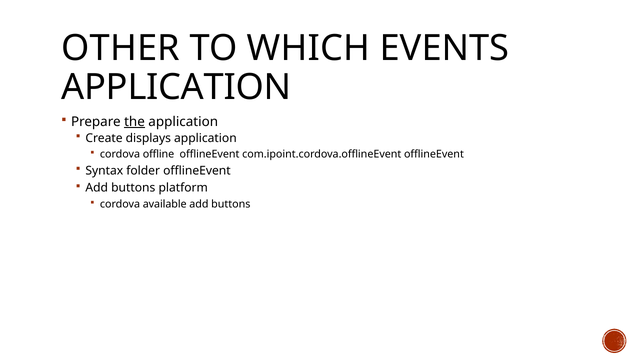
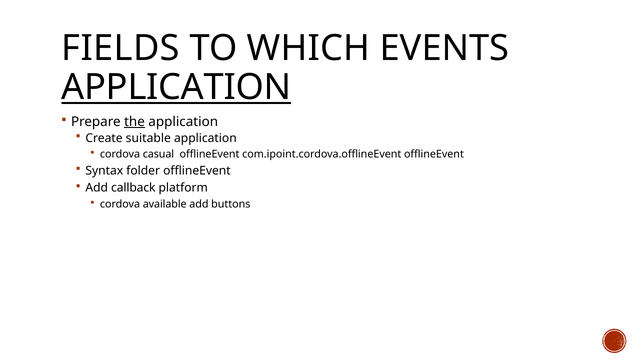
OTHER: OTHER -> FIELDS
APPLICATION at (176, 87) underline: none -> present
displays: displays -> suitable
offline: offline -> casual
buttons at (133, 188): buttons -> callback
